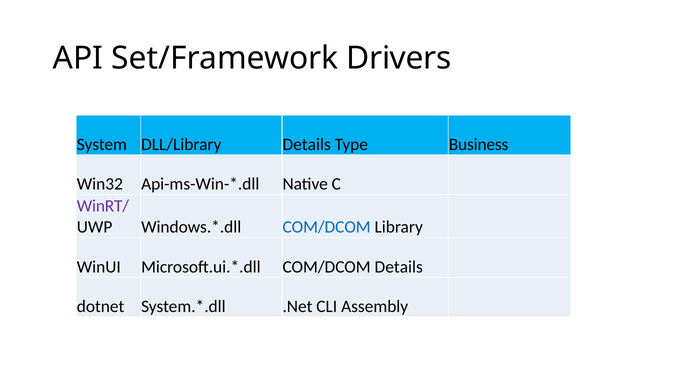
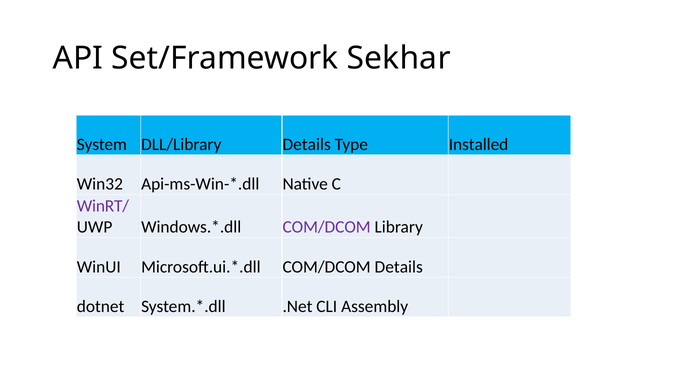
Drivers: Drivers -> Sekhar
Business: Business -> Installed
COM/DCOM at (327, 227) colour: blue -> purple
